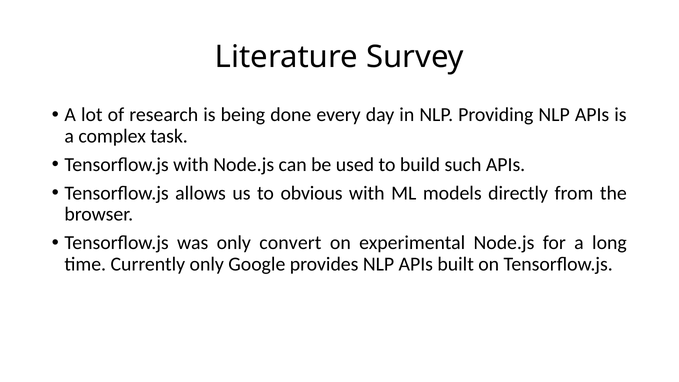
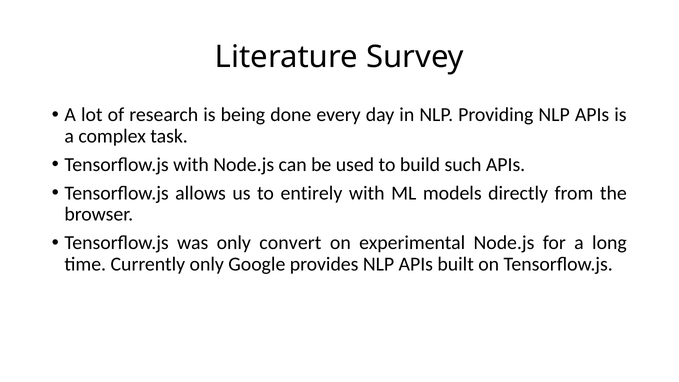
obvious: obvious -> entirely
